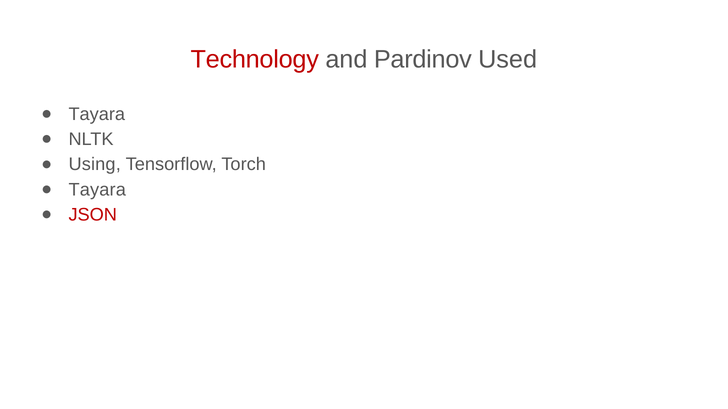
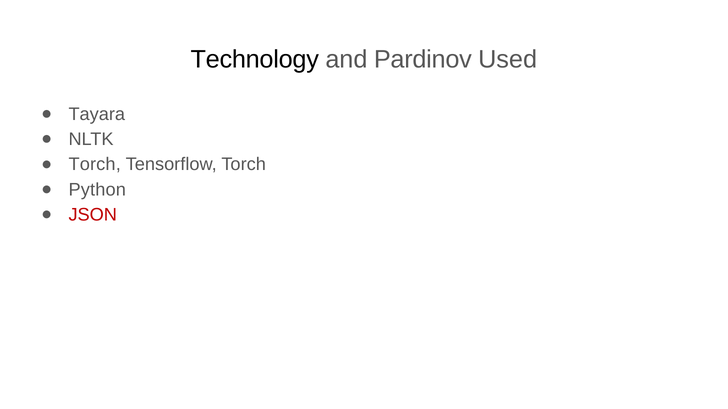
Technology colour: red -> black
Using at (95, 165): Using -> Torch
Tayara at (97, 190): Tayara -> Python
